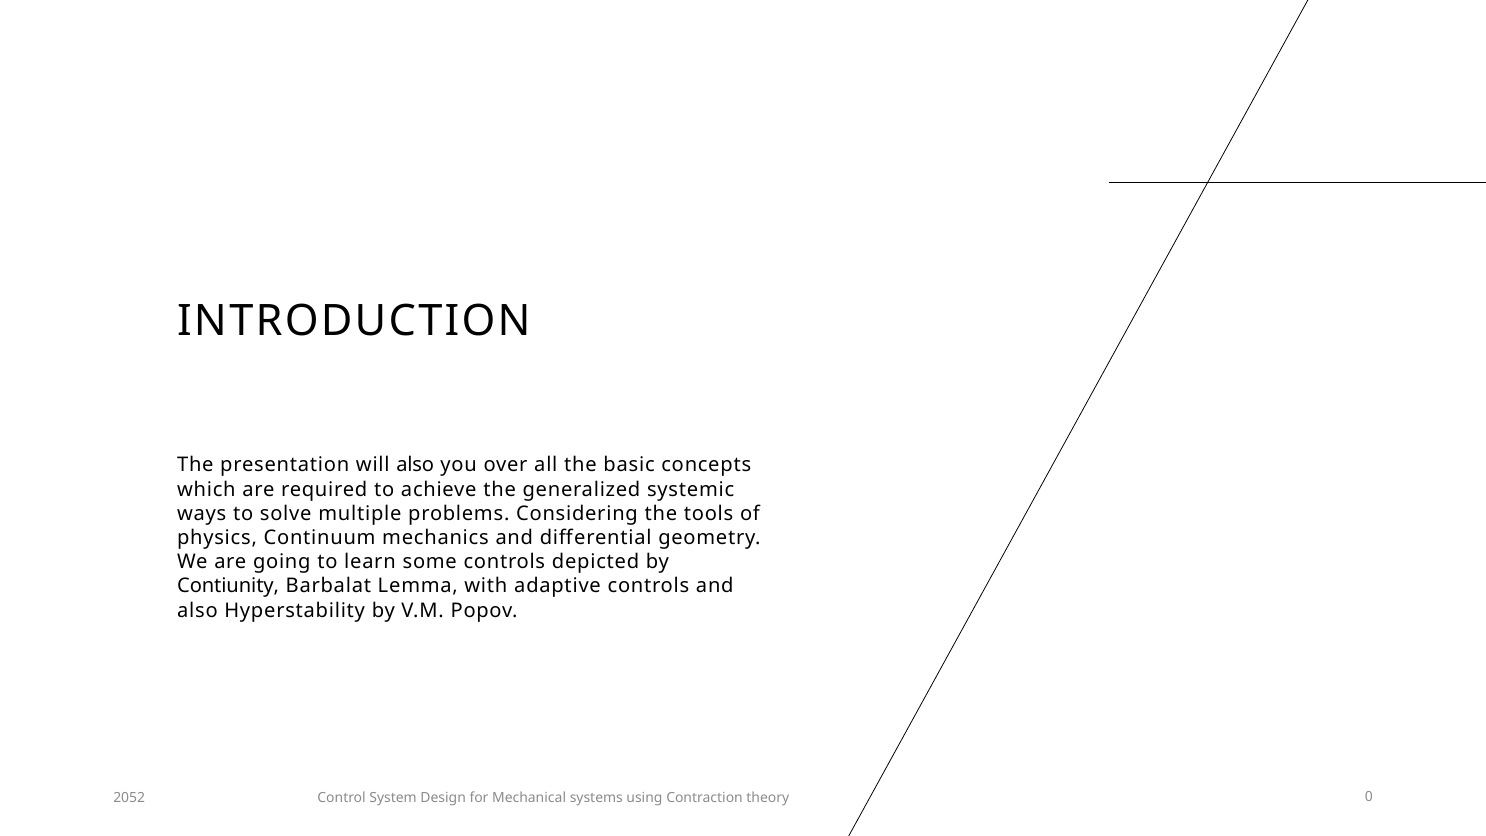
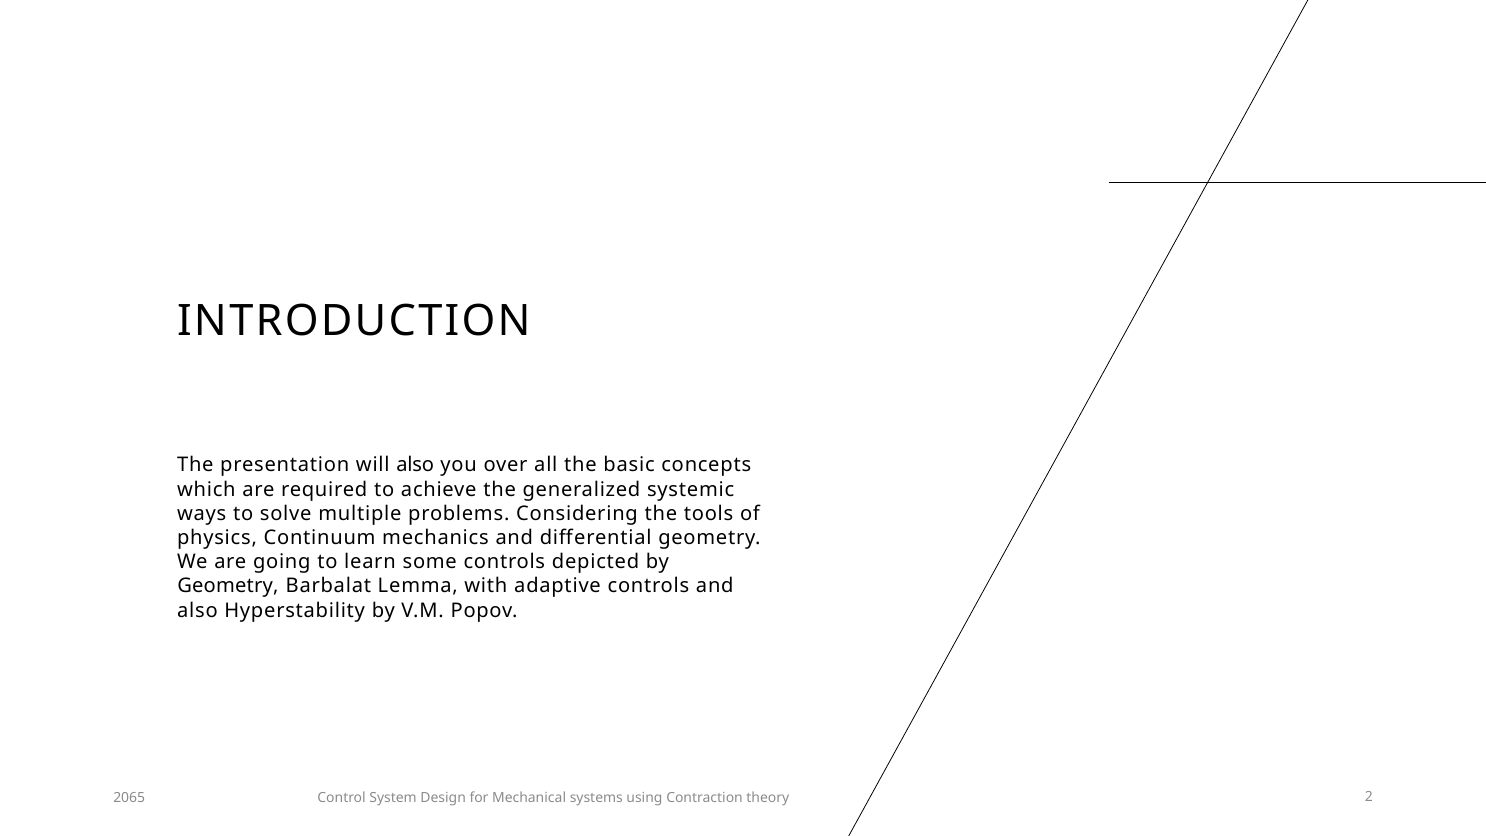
Contiunity at (228, 586): Contiunity -> Geometry
2052: 2052 -> 2065
0: 0 -> 2
